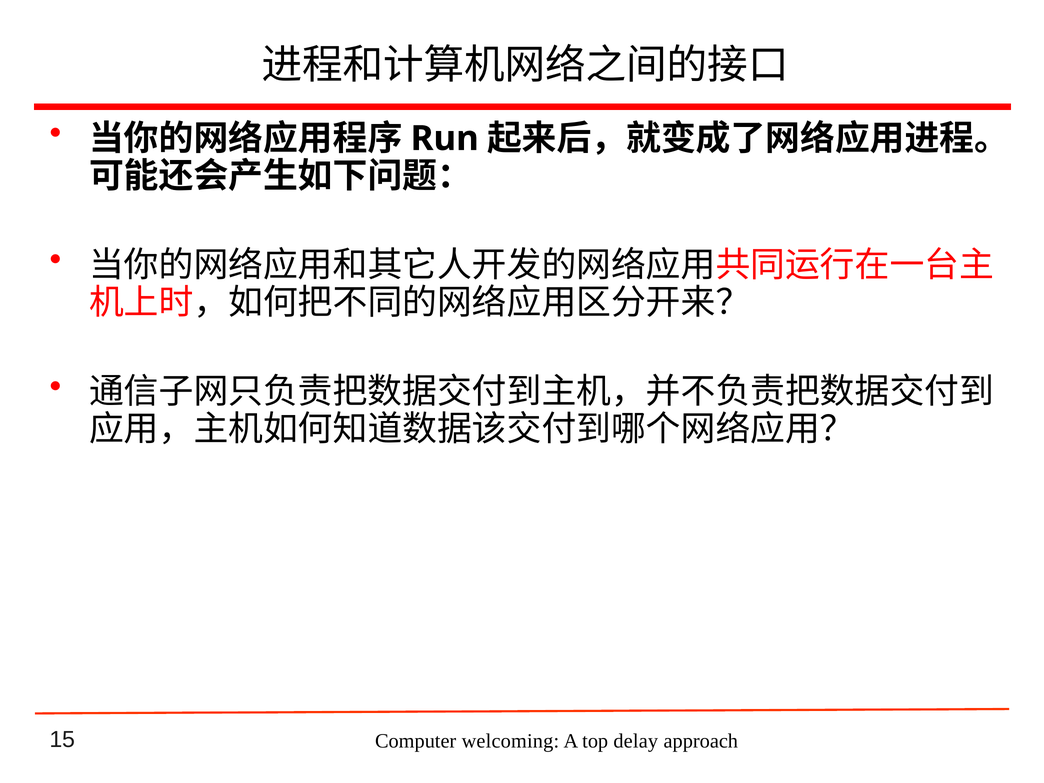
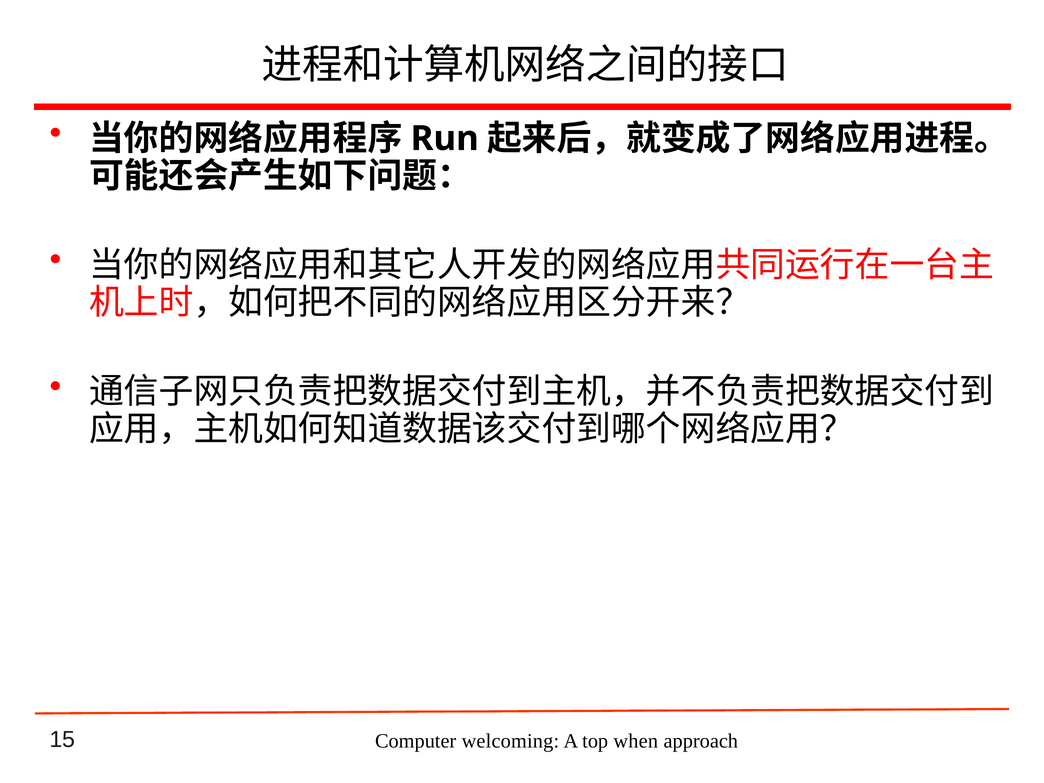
delay: delay -> when
